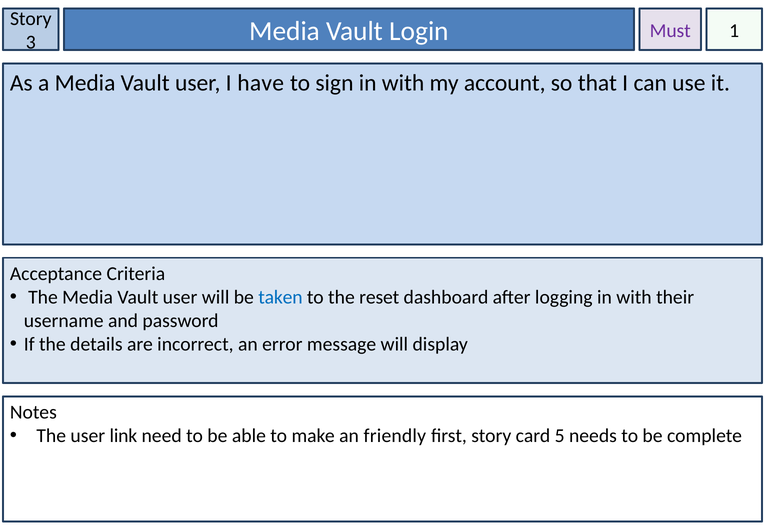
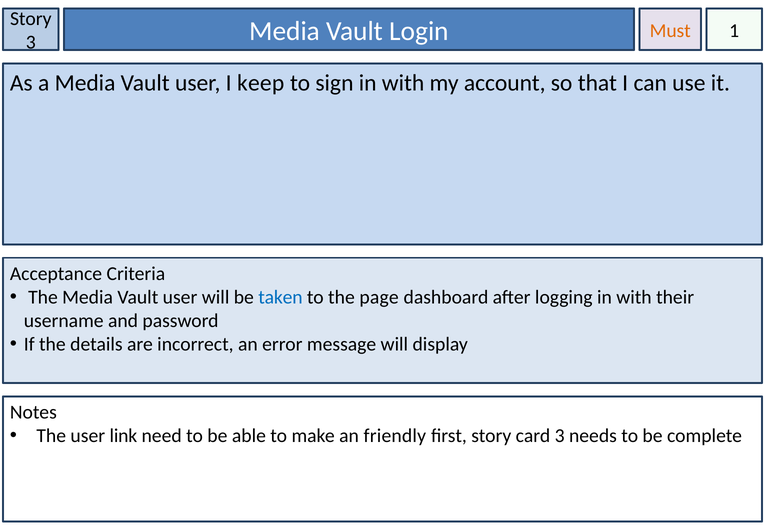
Must colour: purple -> orange
have: have -> keep
reset: reset -> page
card 5: 5 -> 3
